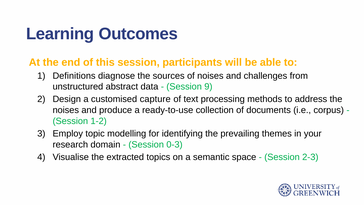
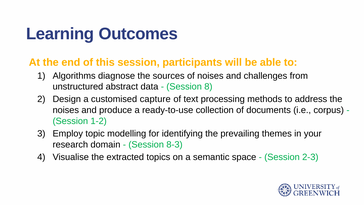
Definitions: Definitions -> Algorithms
9: 9 -> 8
0-3: 0-3 -> 8-3
